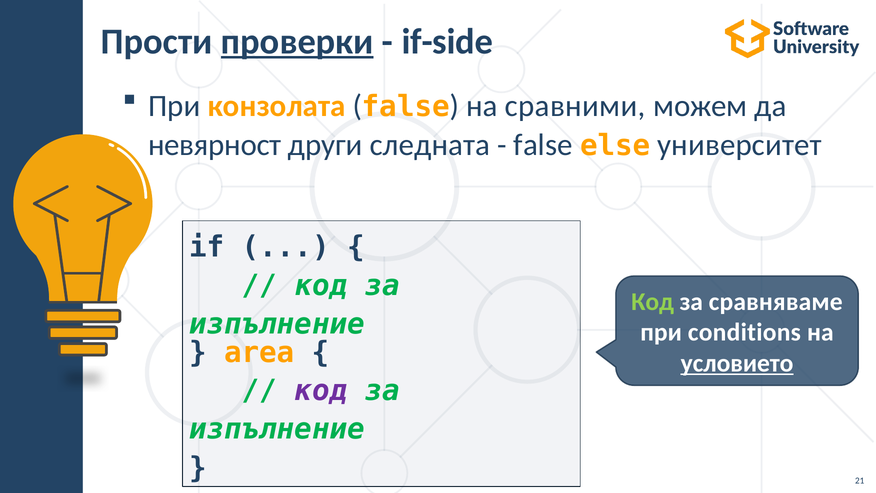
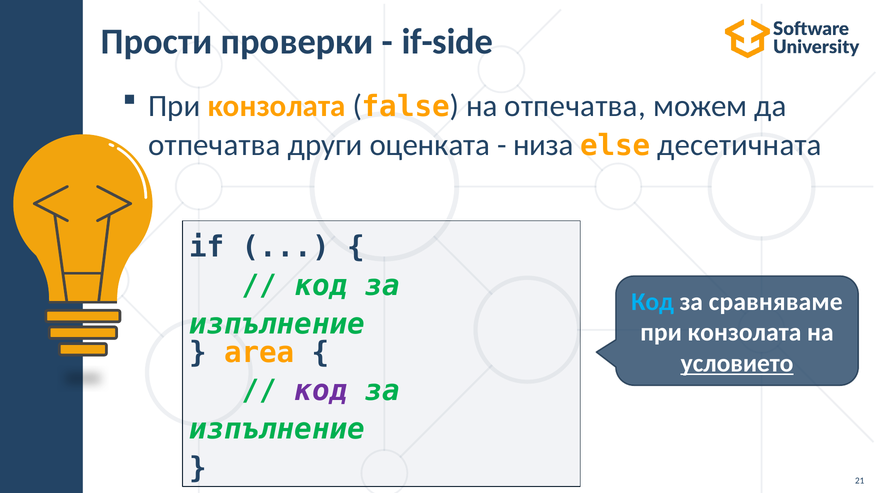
проверки underline: present -> none
на сравними: сравними -> отпечатва
невярност at (215, 145): невярност -> отпечатва
следната: следната -> оценката
false at (543, 145): false -> низа
университет: университет -> десетичната
Код at (653, 302) colour: light green -> light blue
conditions at (744, 332): conditions -> конзолата
